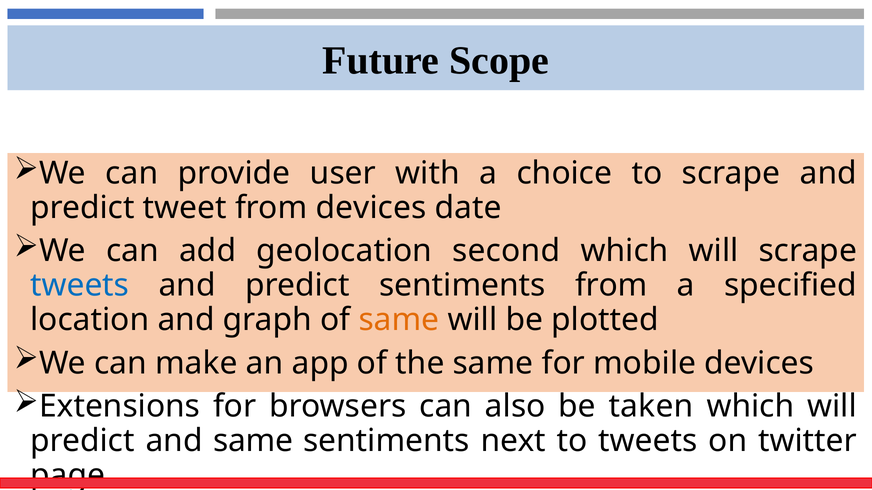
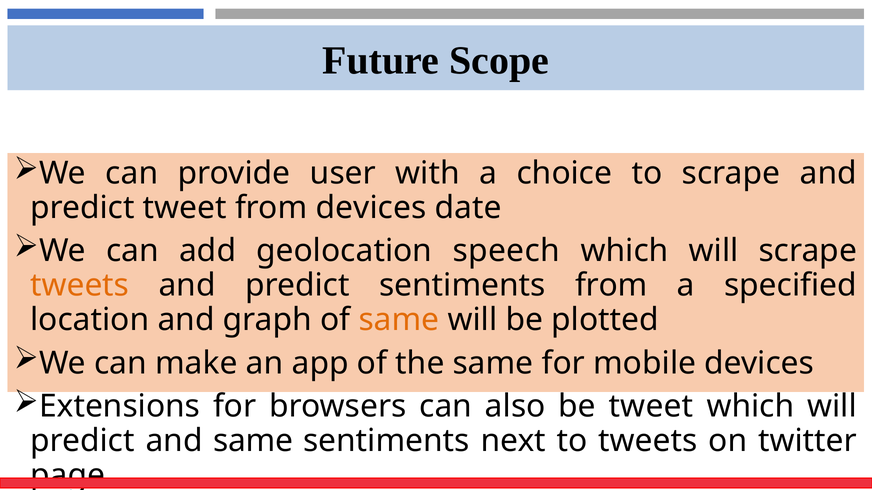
second: second -> speech
tweets at (80, 286) colour: blue -> orange
be taken: taken -> tweet
